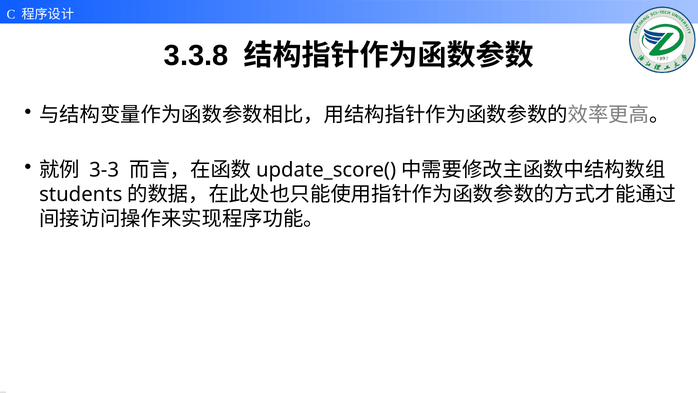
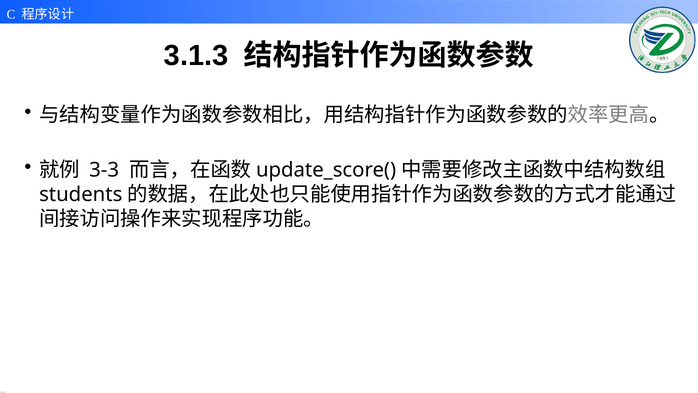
3.3.8: 3.3.8 -> 3.1.3
